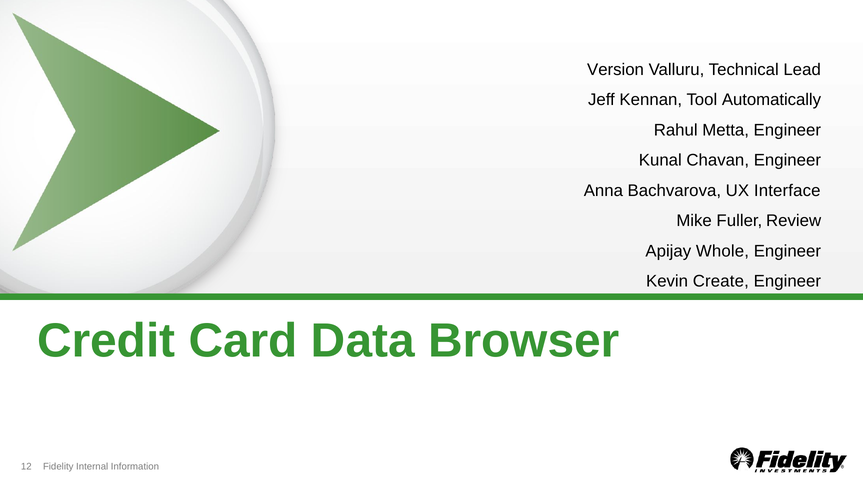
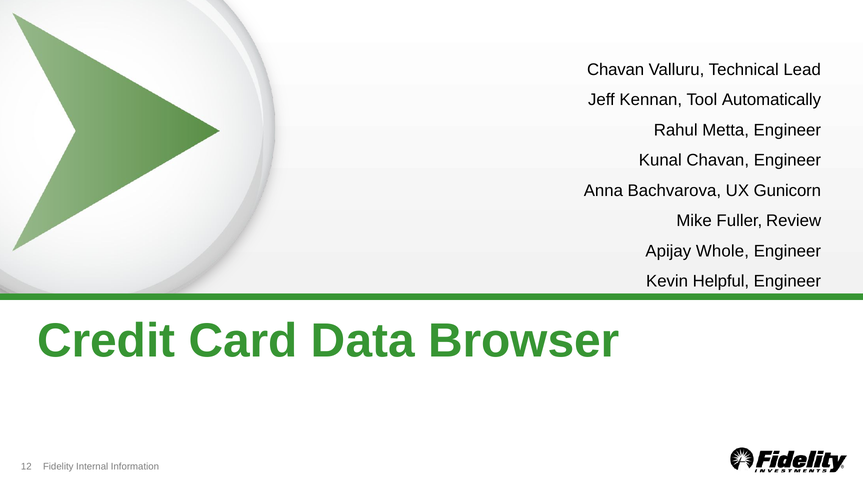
Version at (616, 70): Version -> Chavan
Interface: Interface -> Gunicorn
Create: Create -> Helpful
